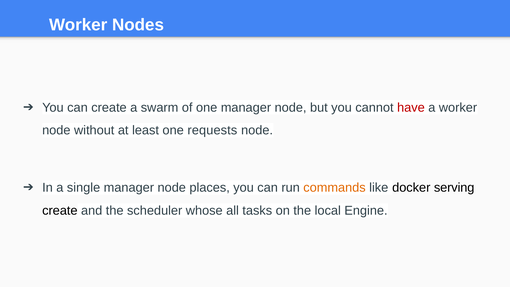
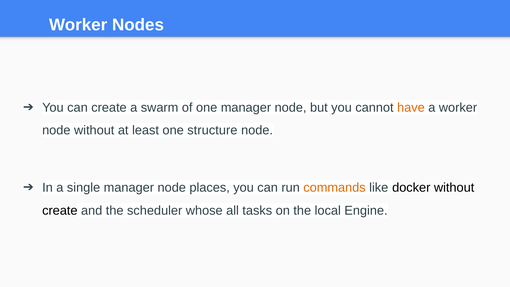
have colour: red -> orange
requests: requests -> structure
docker serving: serving -> without
